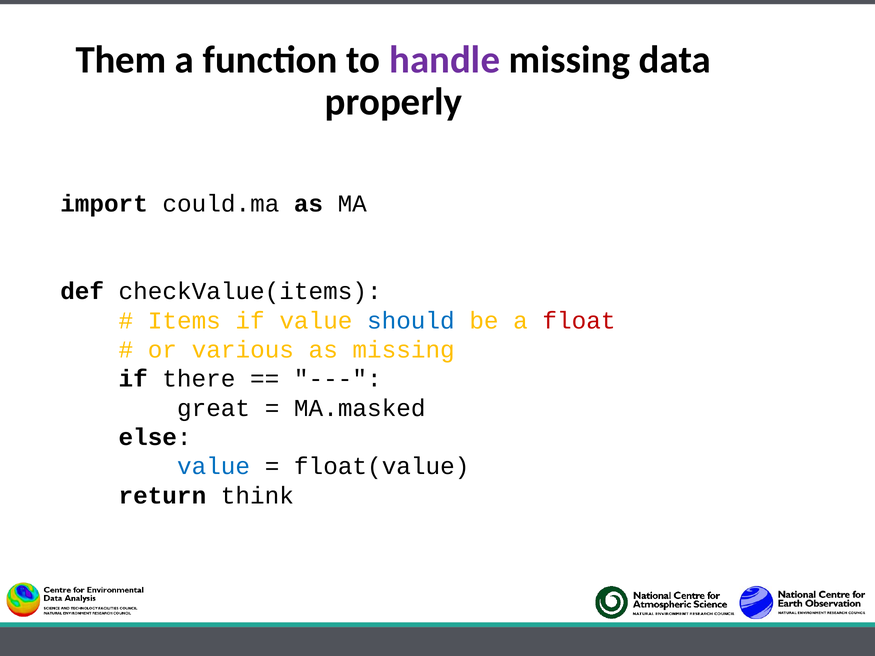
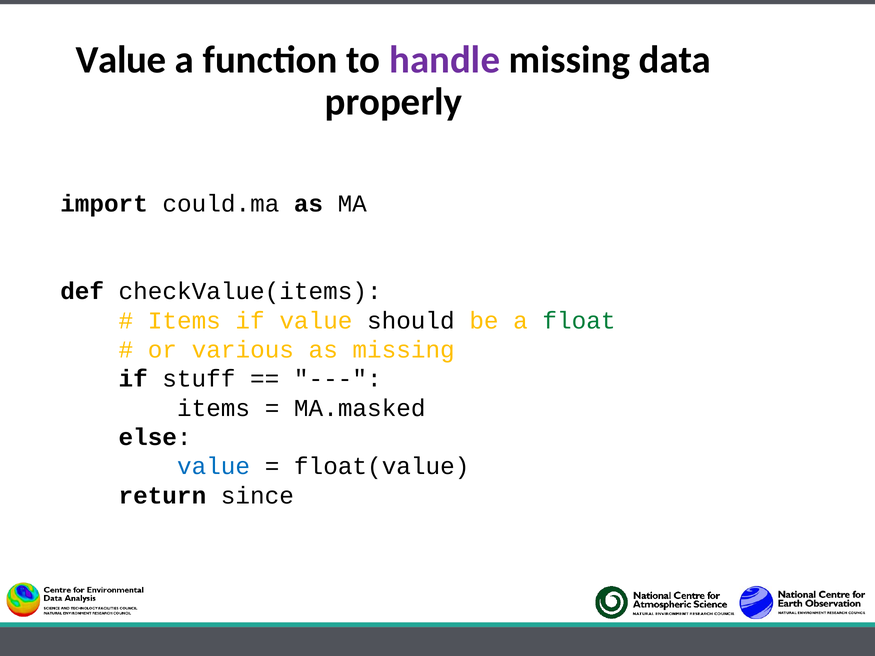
Them at (121, 60): Them -> Value
should colour: blue -> black
float colour: red -> green
there: there -> stuff
great at (214, 408): great -> items
think: think -> since
